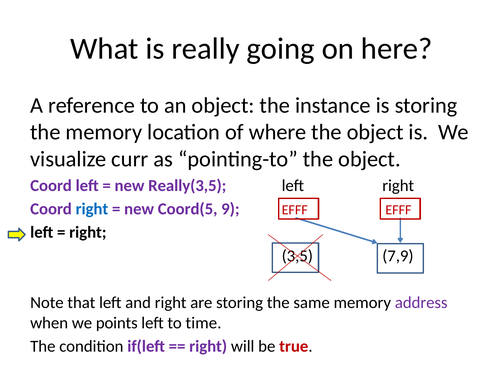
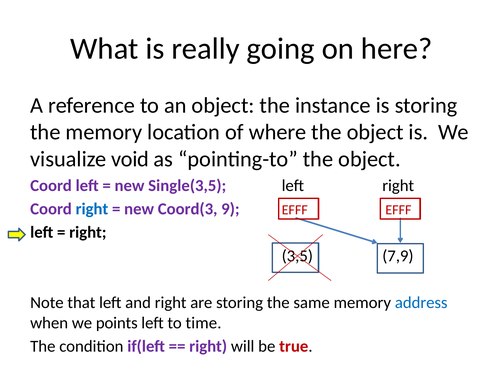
curr: curr -> void
Really(3,5: Really(3,5 -> Single(3,5
Coord(5: Coord(5 -> Coord(3
address colour: purple -> blue
